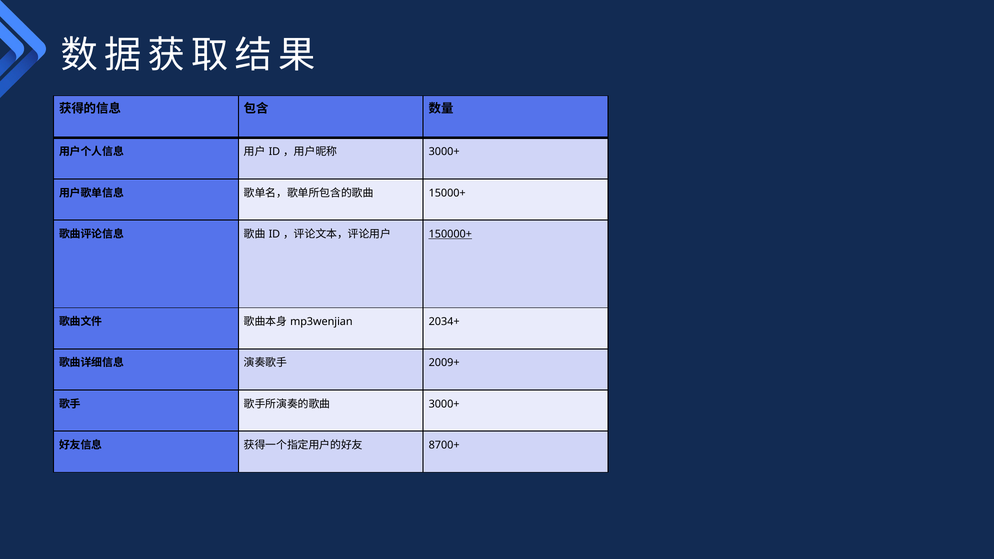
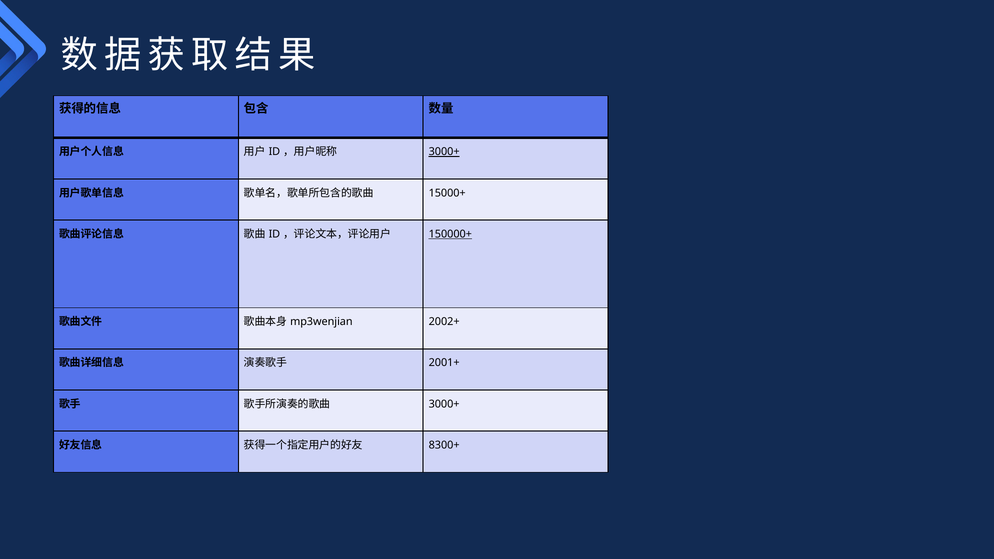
3000+ at (444, 152) underline: none -> present
2034+: 2034+ -> 2002+
2009+: 2009+ -> 2001+
8700+: 8700+ -> 8300+
